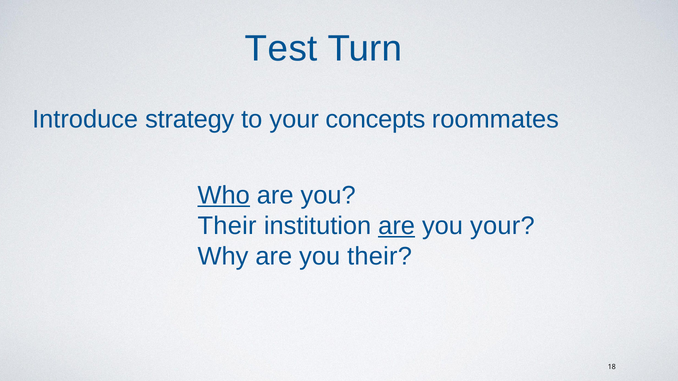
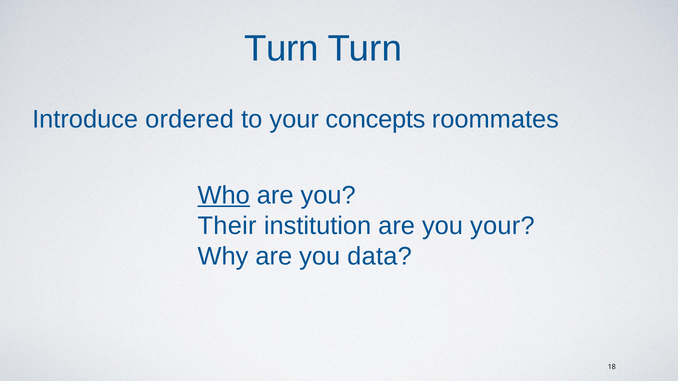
Test at (281, 49): Test -> Turn
strategy: strategy -> ordered
are at (397, 226) underline: present -> none
Why are you their: their -> data
